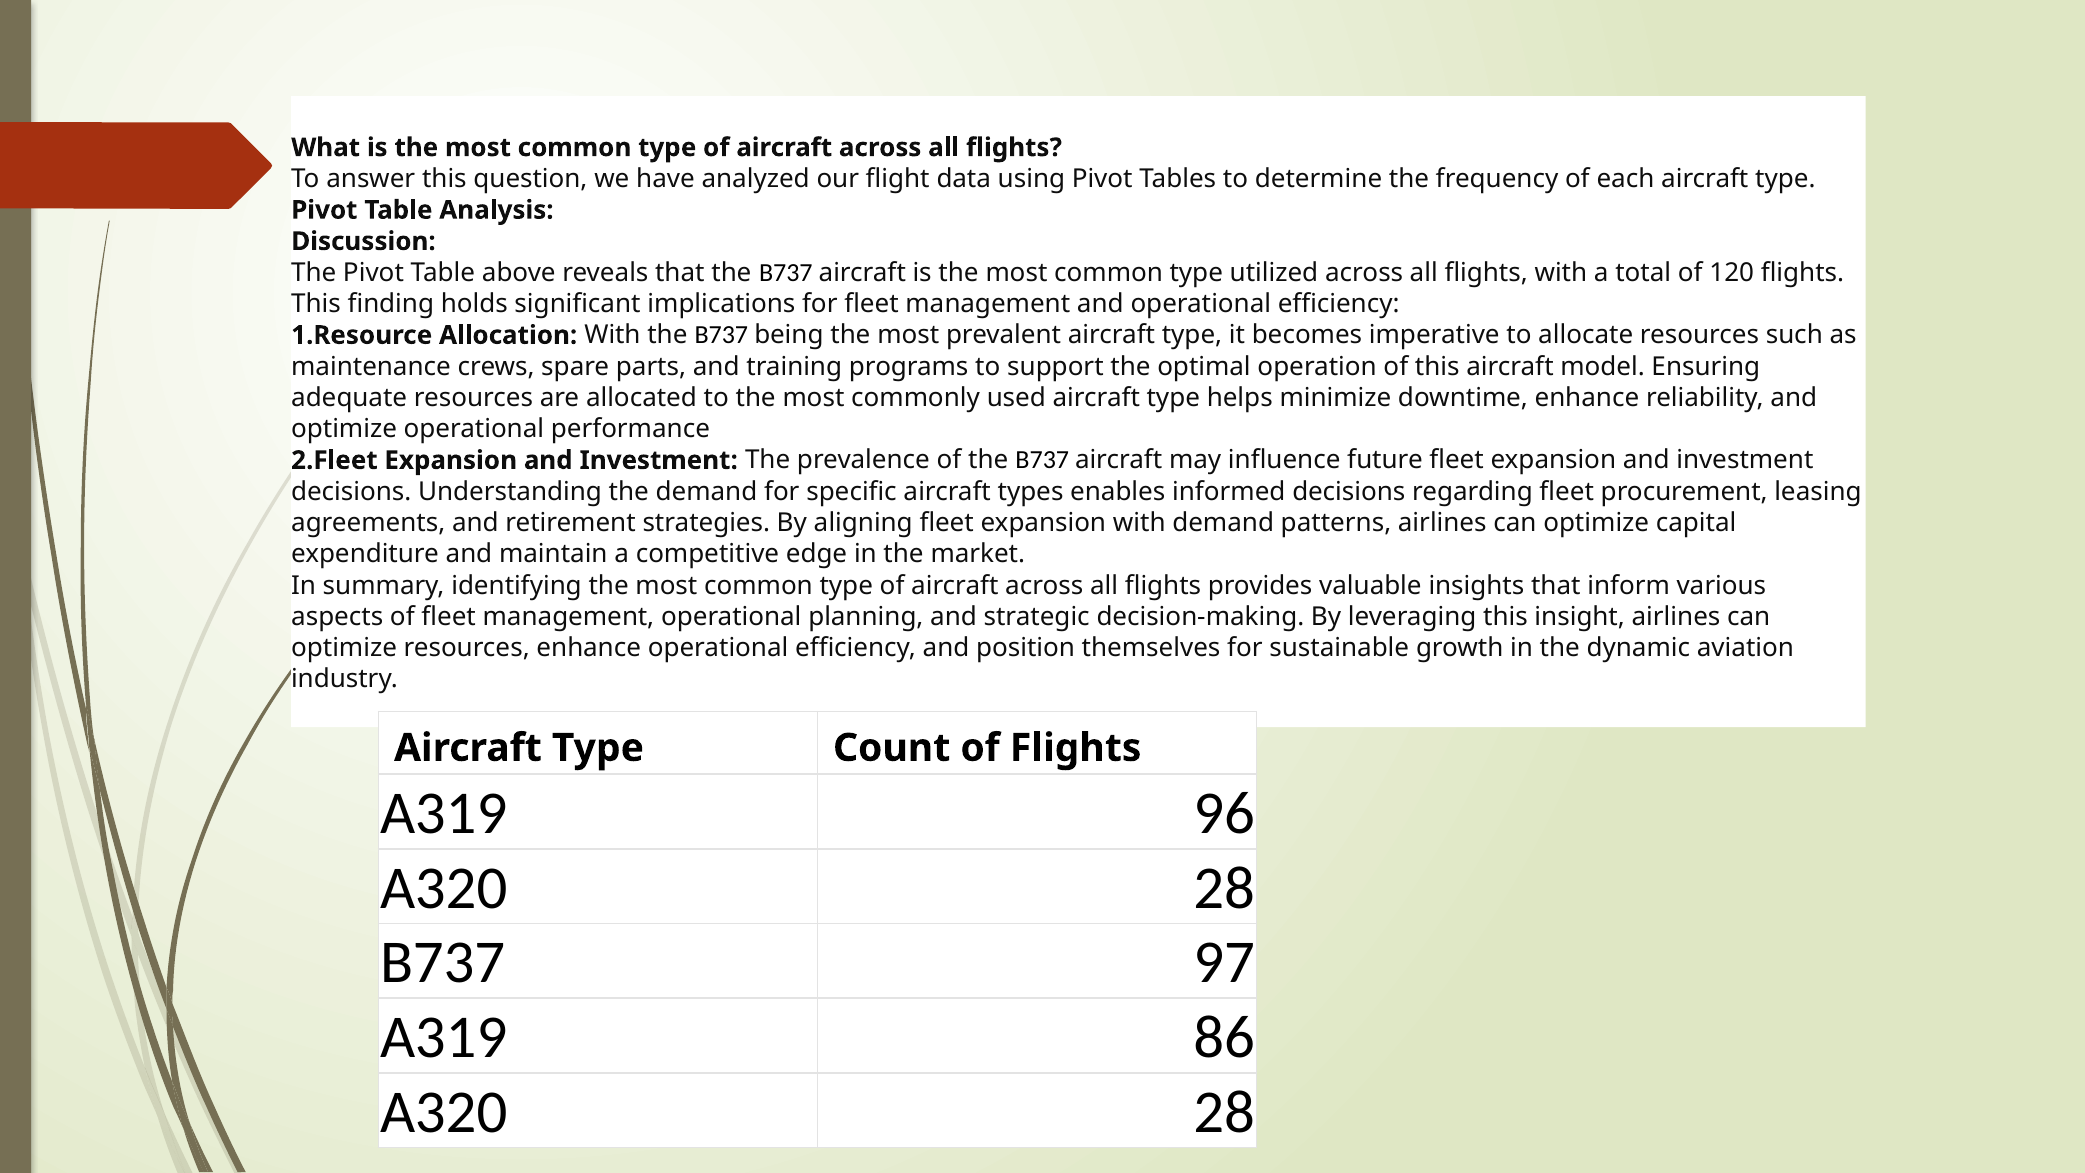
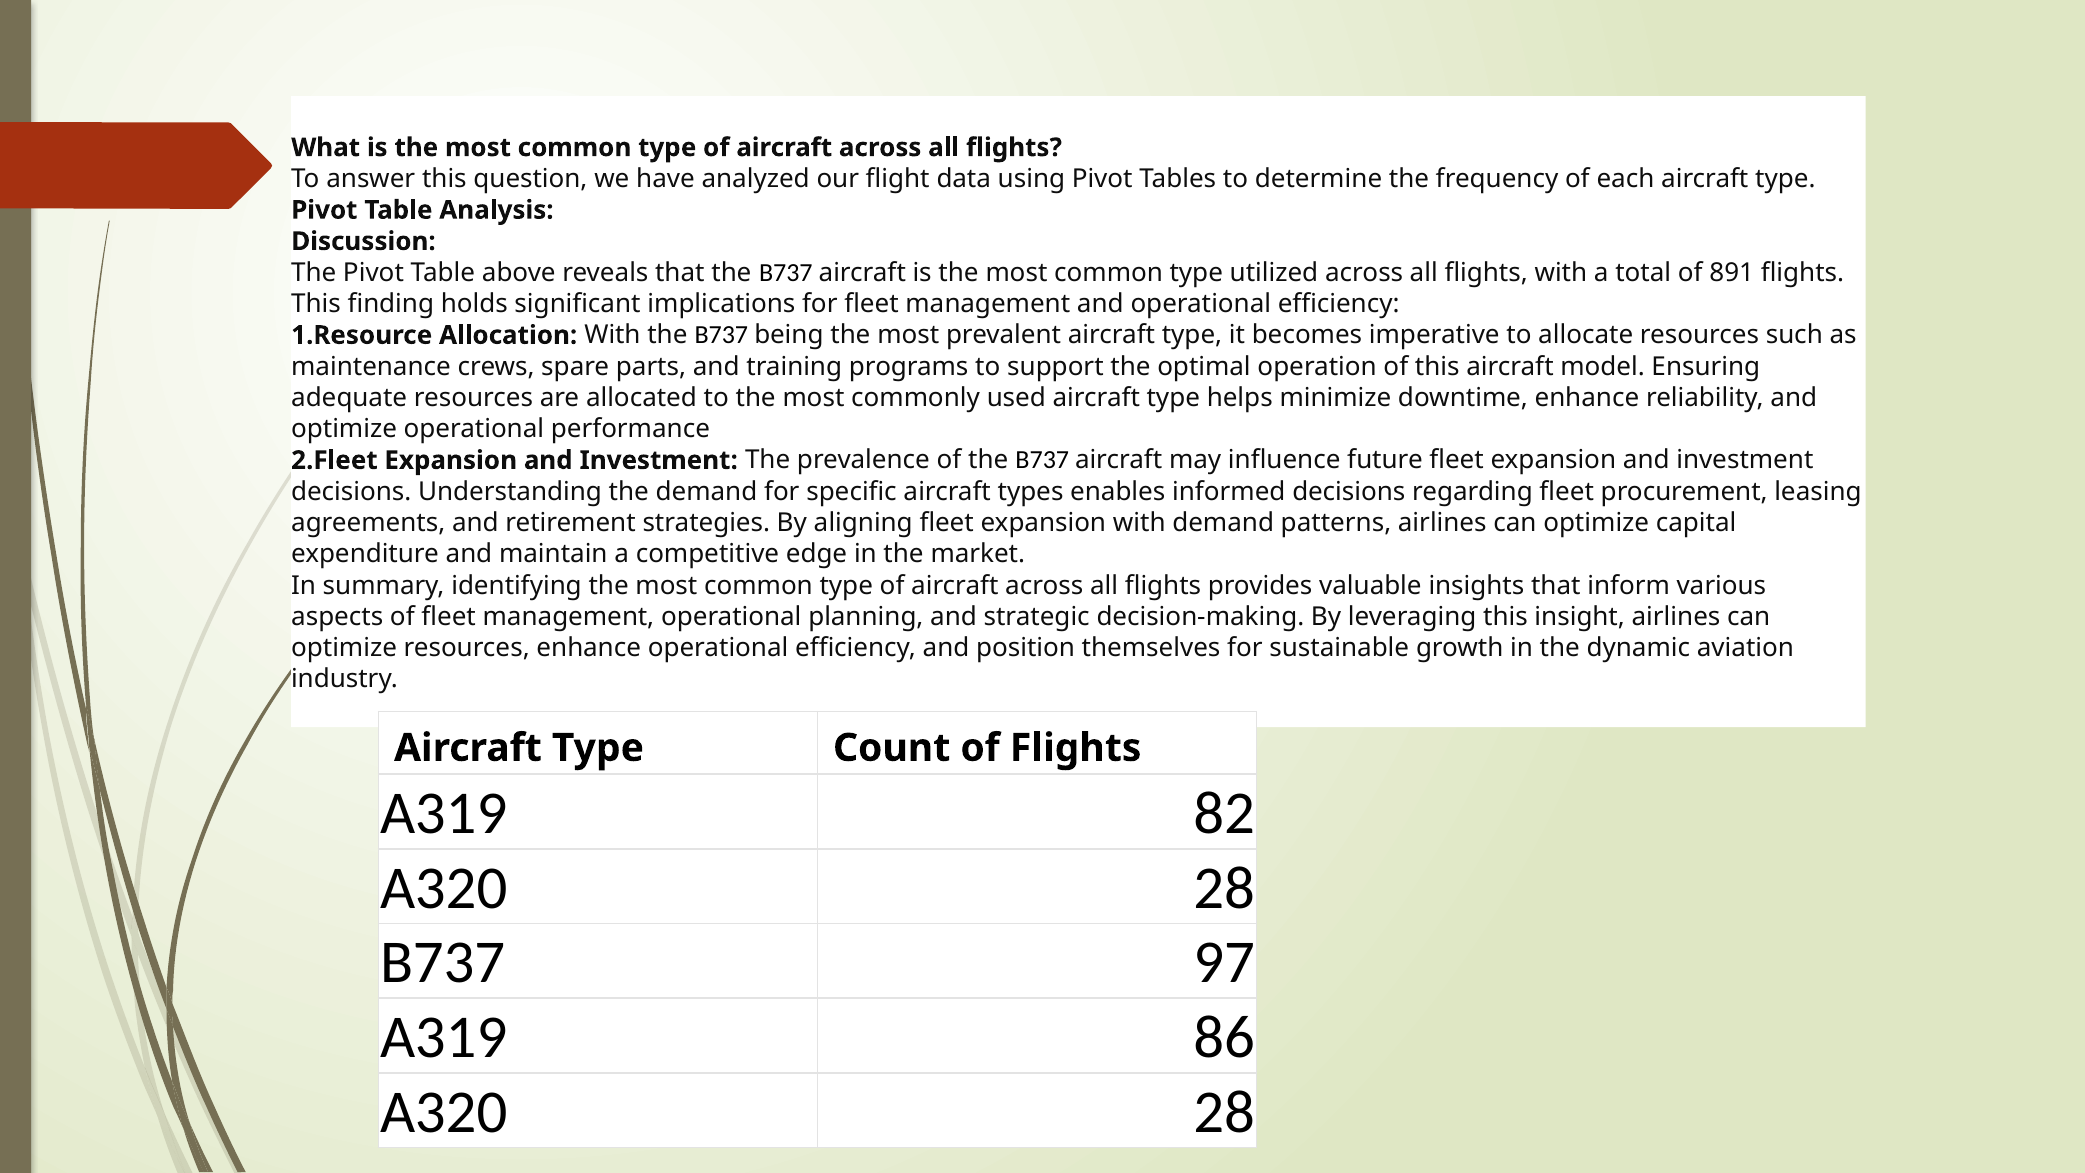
120: 120 -> 891
96: 96 -> 82
